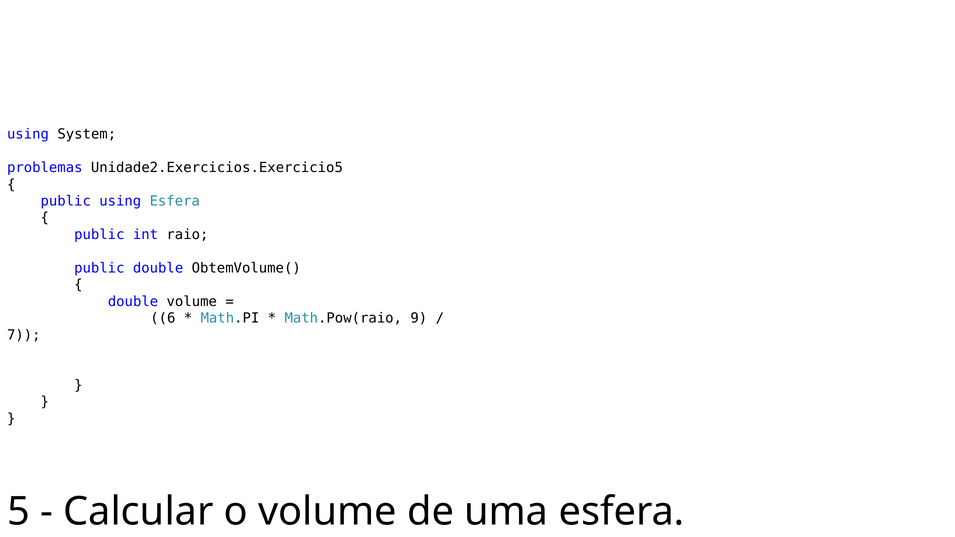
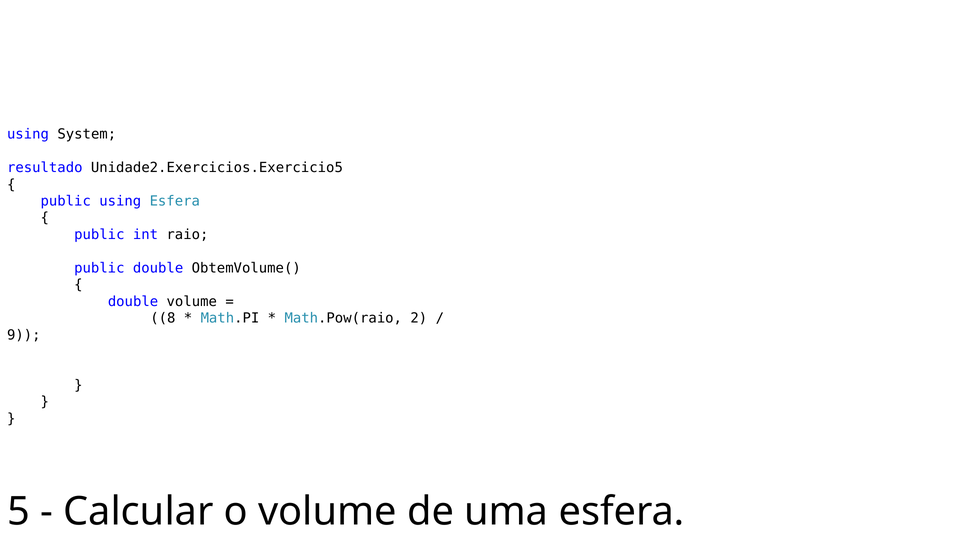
problemas: problemas -> resultado
6: 6 -> 8
9: 9 -> 2
7: 7 -> 9
